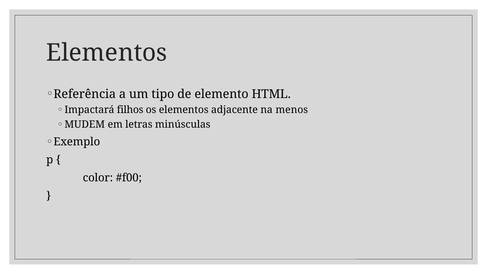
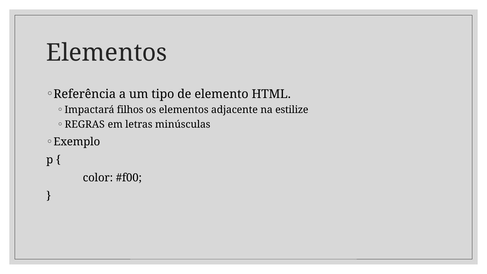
menos: menos -> estilize
MUDEM: MUDEM -> REGRAS
